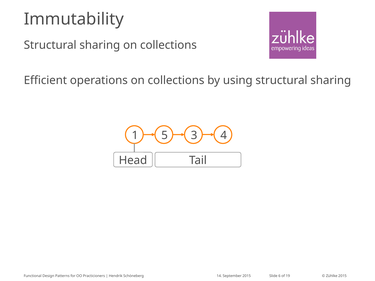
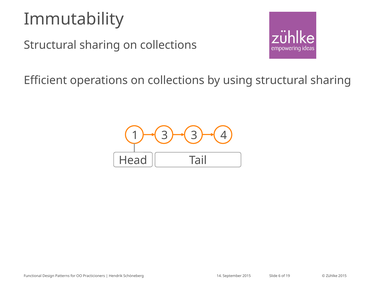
1 5: 5 -> 3
